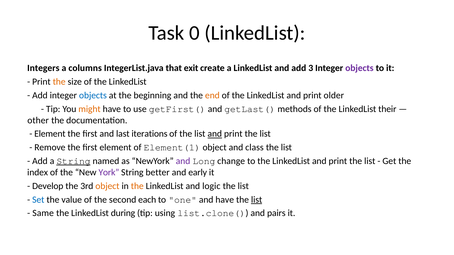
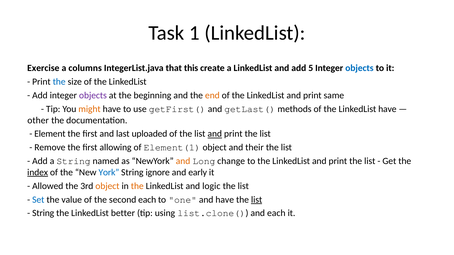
0: 0 -> 1
Integers: Integers -> Exercise
exit: exit -> this
3: 3 -> 5
objects at (359, 68) colour: purple -> blue
the at (59, 82) colour: orange -> blue
objects at (93, 95) colour: blue -> purple
older: older -> same
LinkedList their: their -> have
iterations: iterations -> uploaded
first element: element -> allowing
class: class -> their
String at (73, 161) underline: present -> none
and at (183, 161) colour: purple -> orange
index underline: none -> present
York colour: purple -> blue
better: better -> ignore
Develop: Develop -> Allowed
Same at (43, 213): Same -> String
during: during -> better
and pairs: pairs -> each
